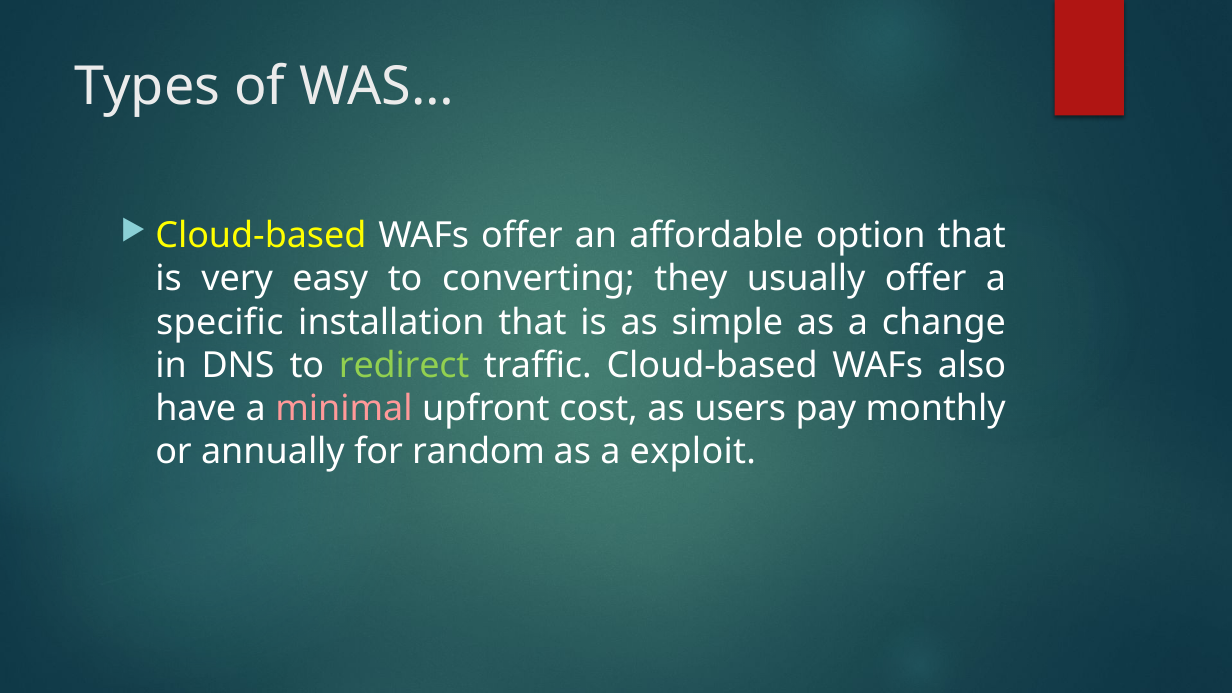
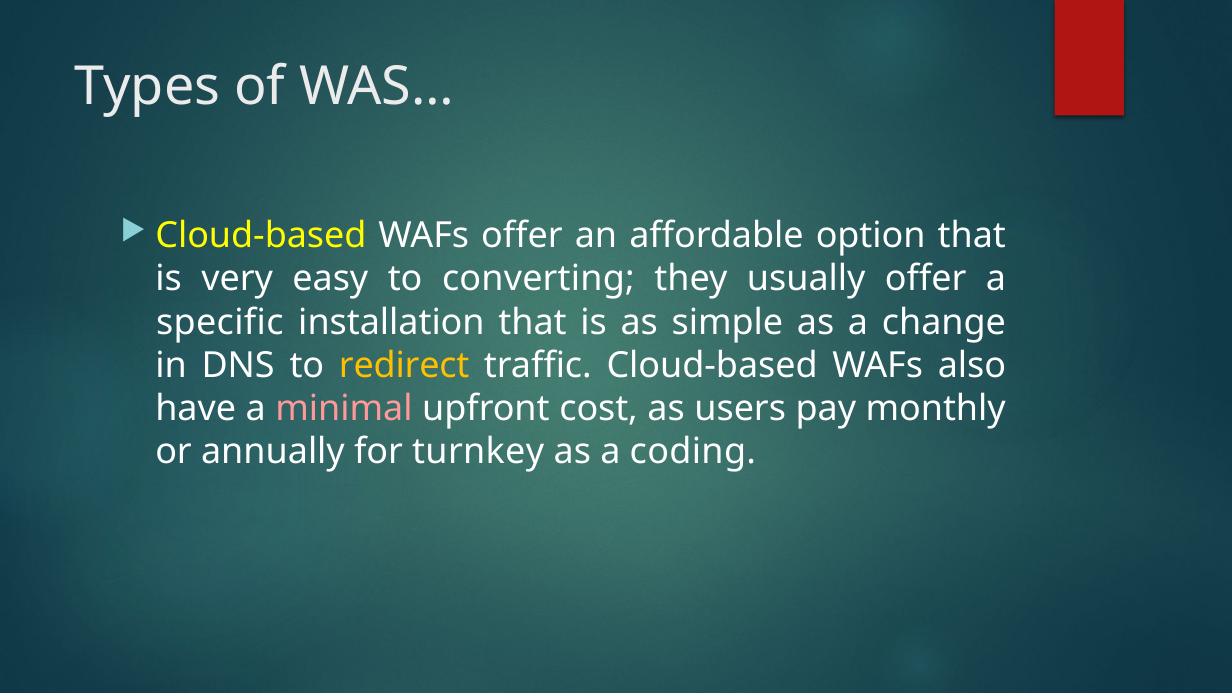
redirect colour: light green -> yellow
random: random -> turnkey
exploit: exploit -> coding
